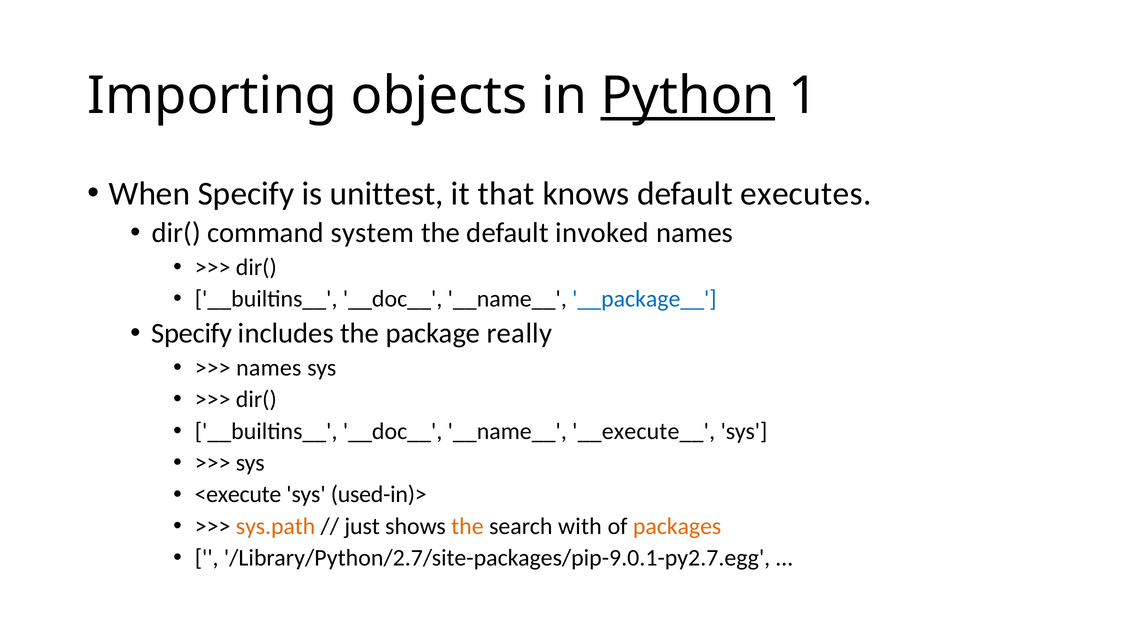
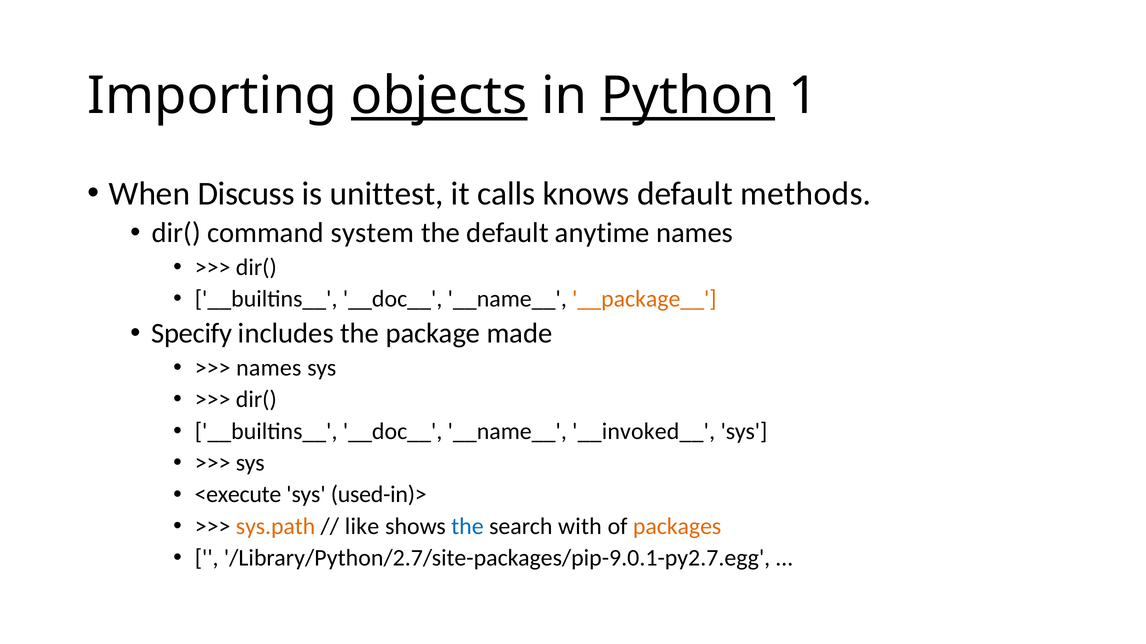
objects underline: none -> present
When Specify: Specify -> Discuss
that: that -> calls
executes: executes -> methods
invoked: invoked -> anytime
__package__ colour: blue -> orange
really: really -> made
__execute__: __execute__ -> __invoked__
just: just -> like
the at (467, 527) colour: orange -> blue
